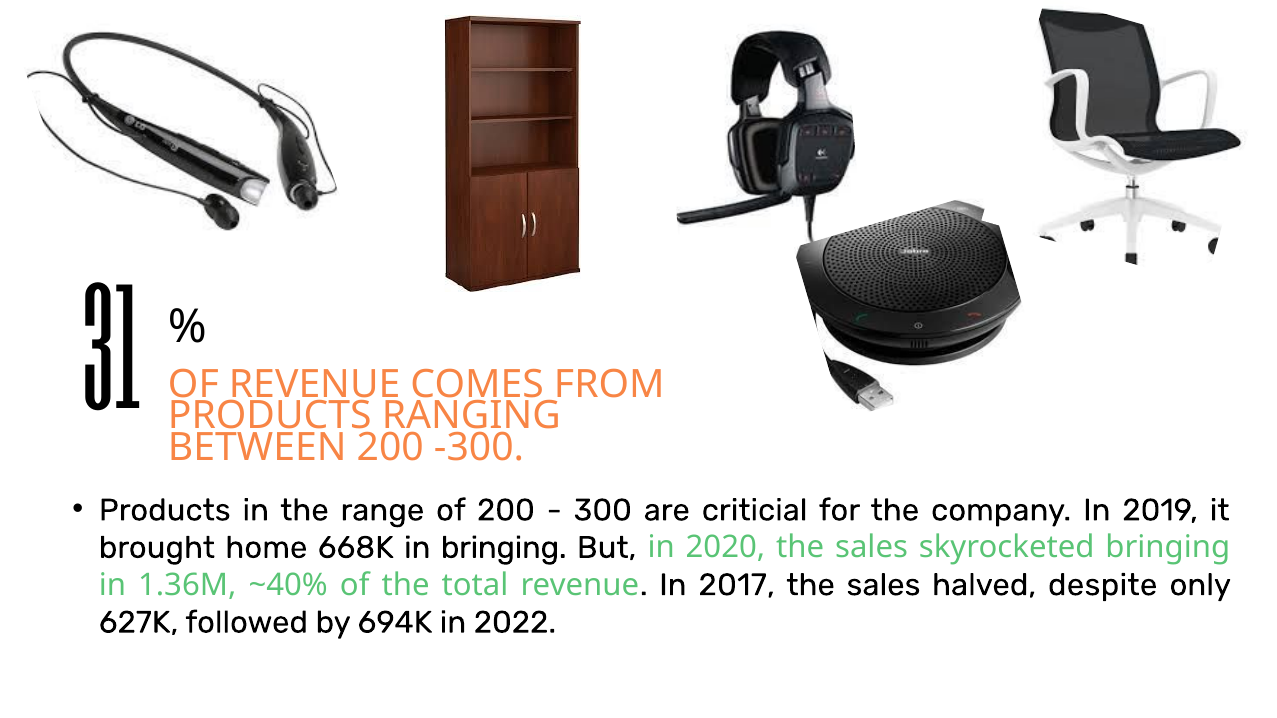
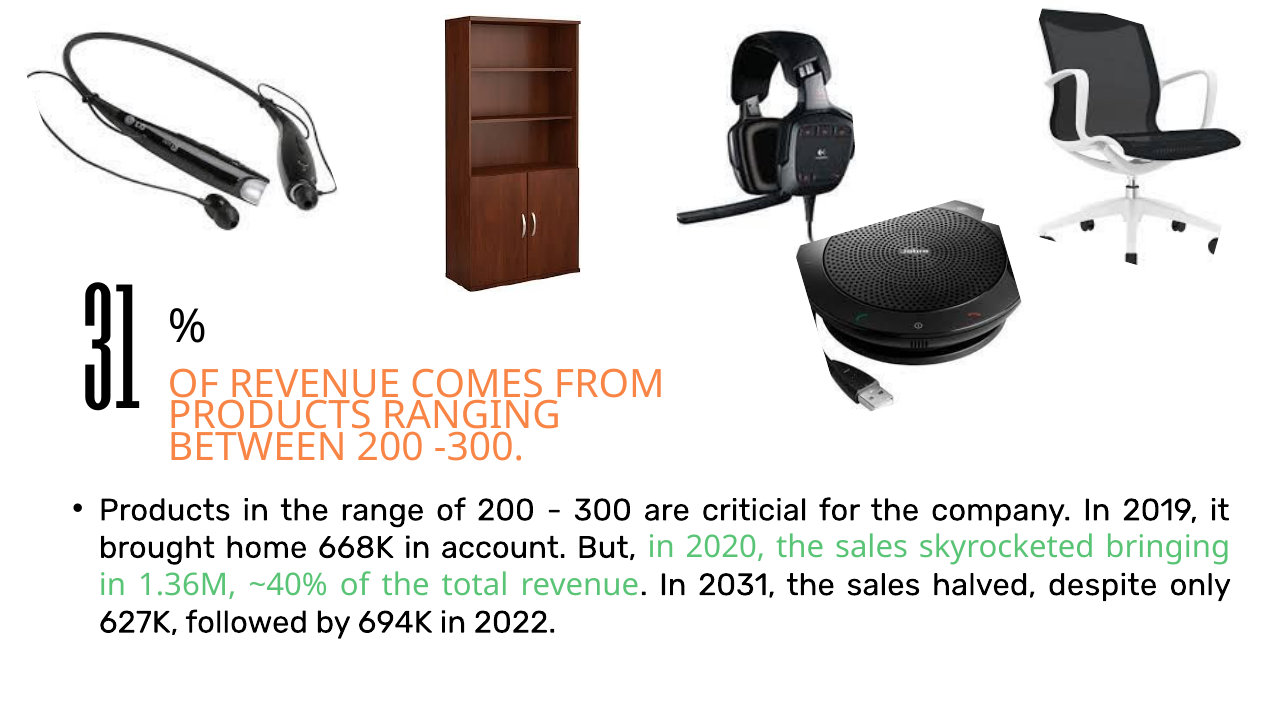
in bringing: bringing -> account
2017: 2017 -> 2031
